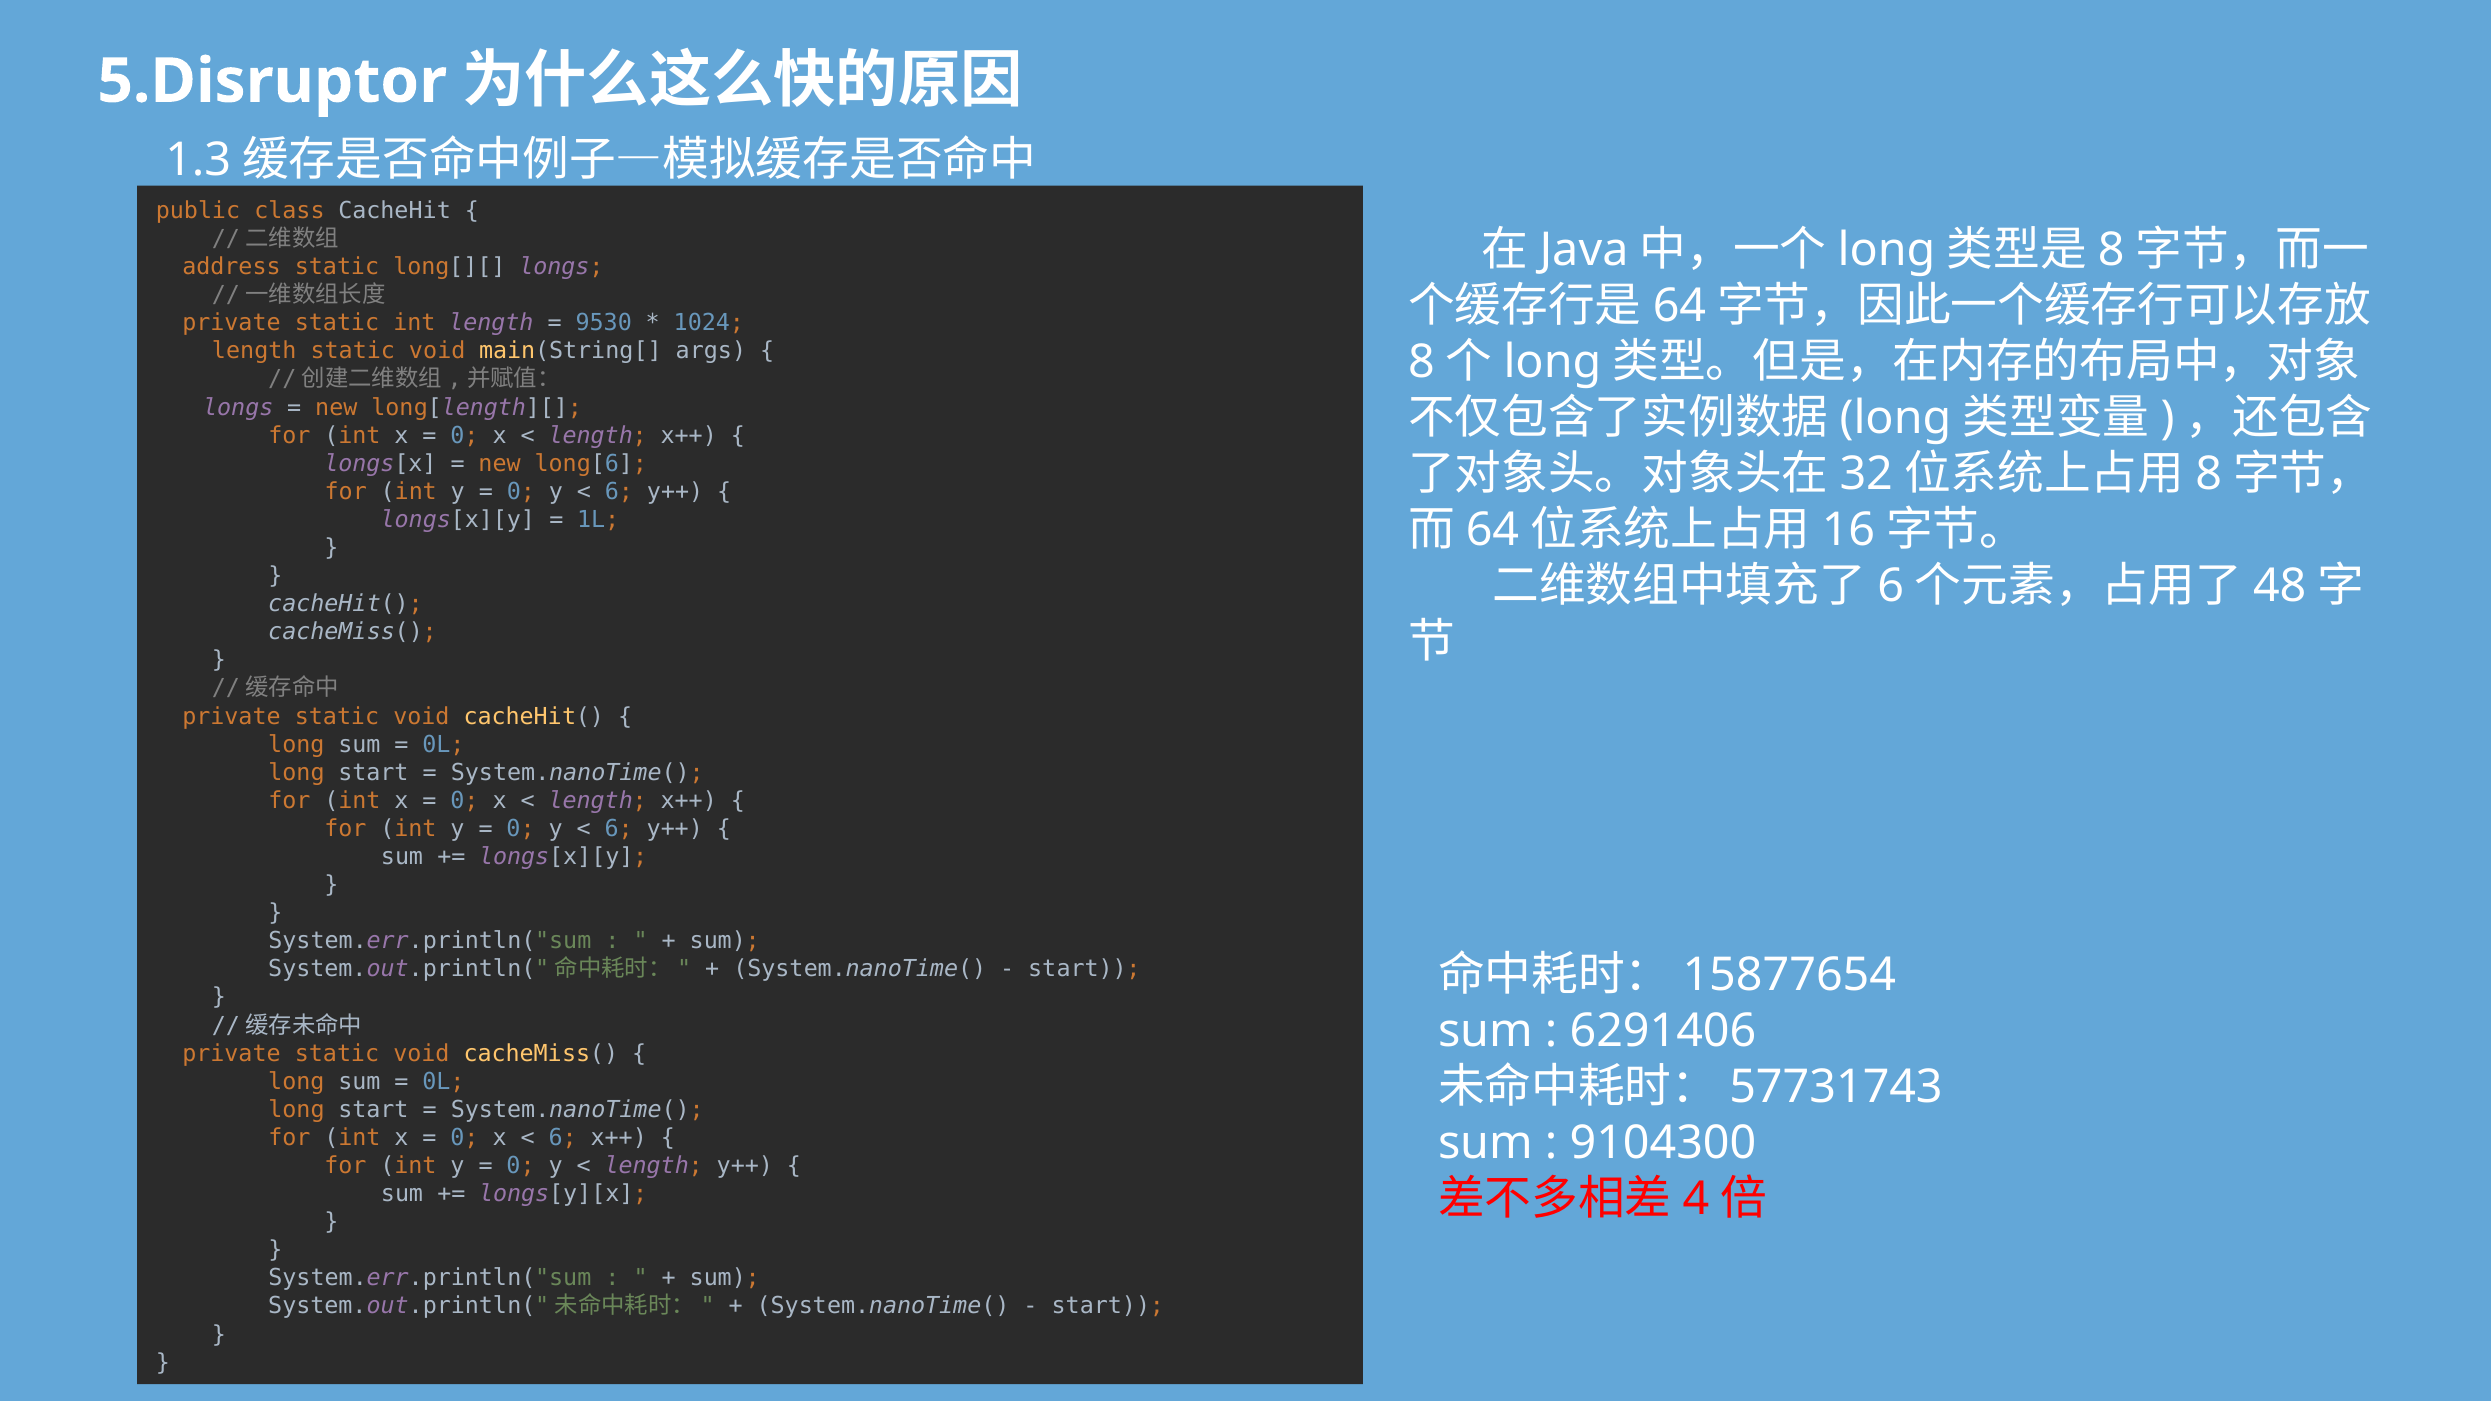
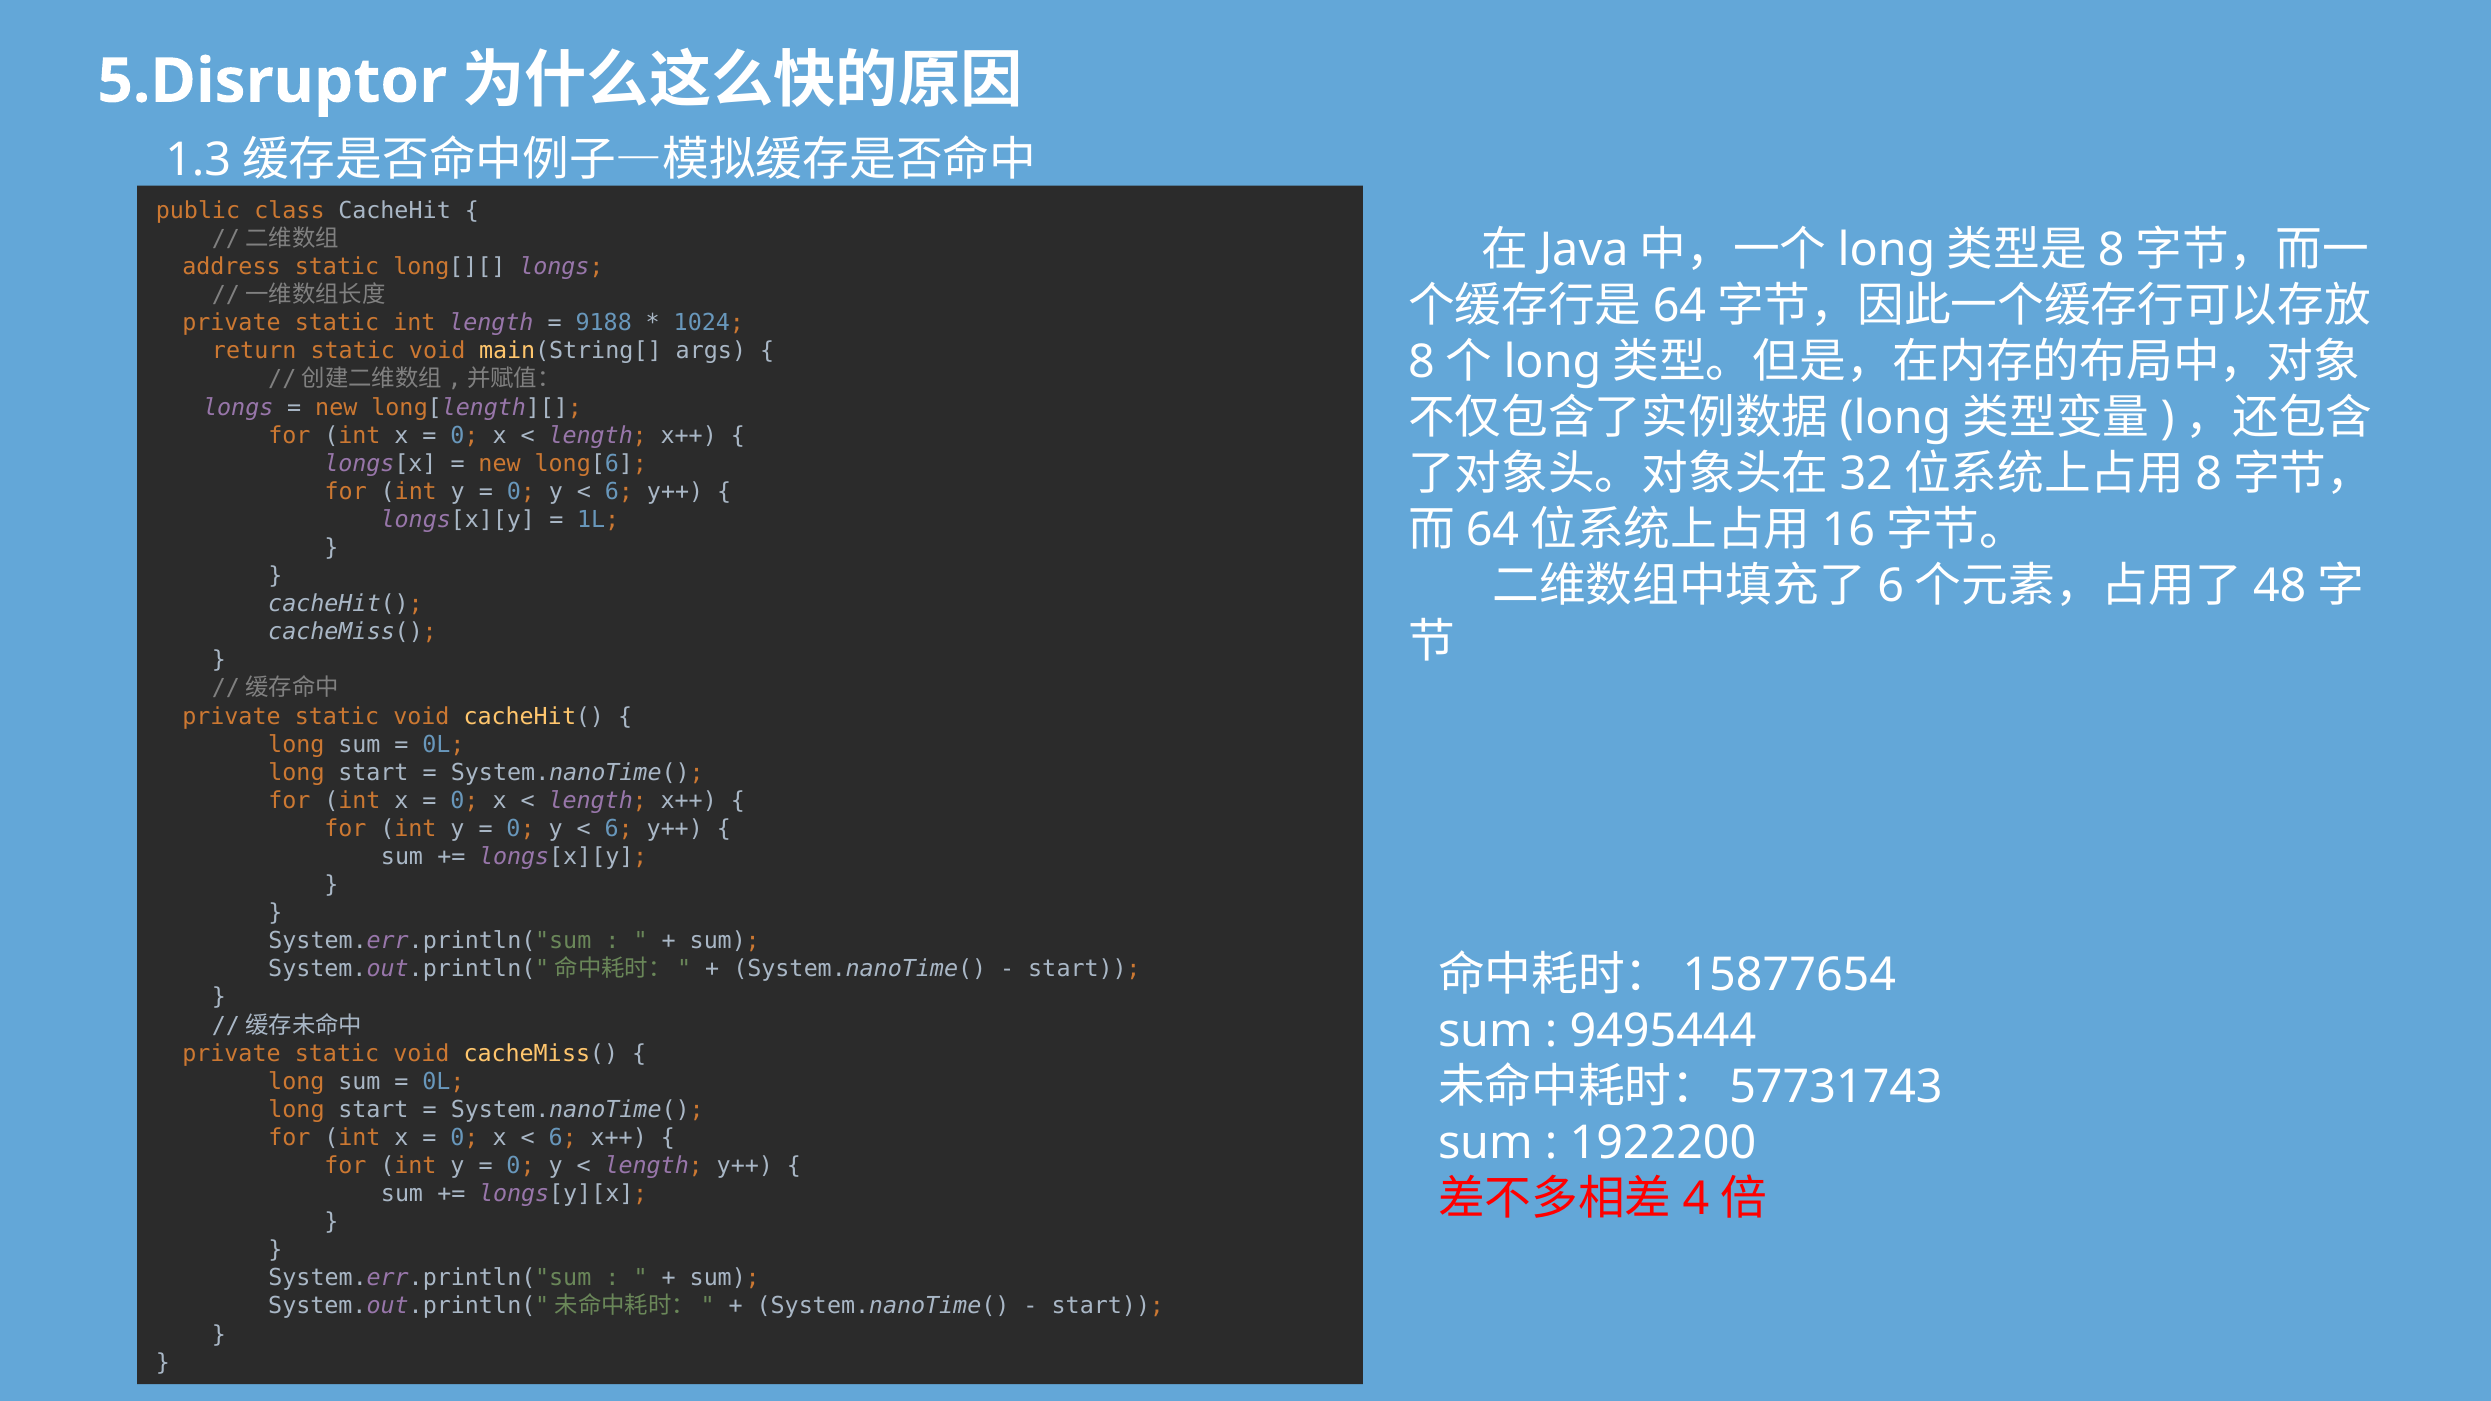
9530: 9530 -> 9188
length at (254, 351): length -> return
6291406: 6291406 -> 9495444
9104300: 9104300 -> 1922200
